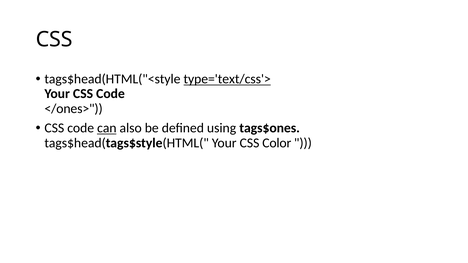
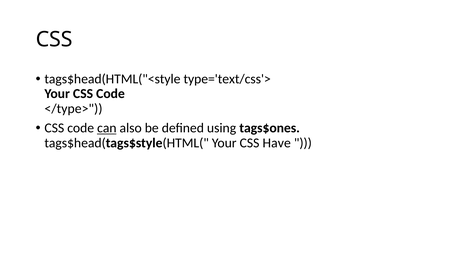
type='text/css'> underline: present -> none
</ones>: </ones> -> </type>
Color: Color -> Have
